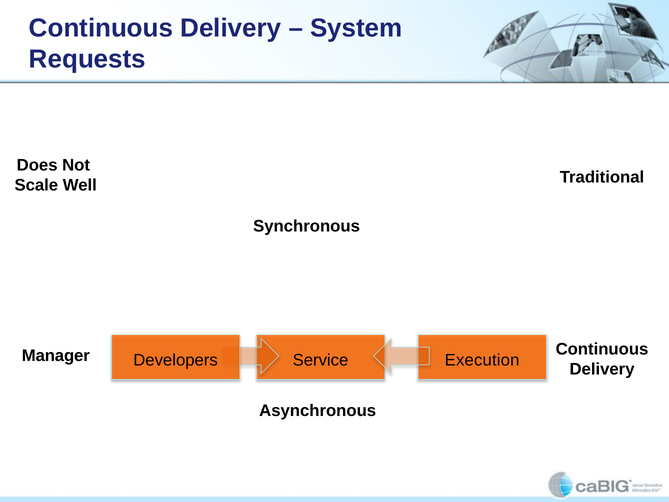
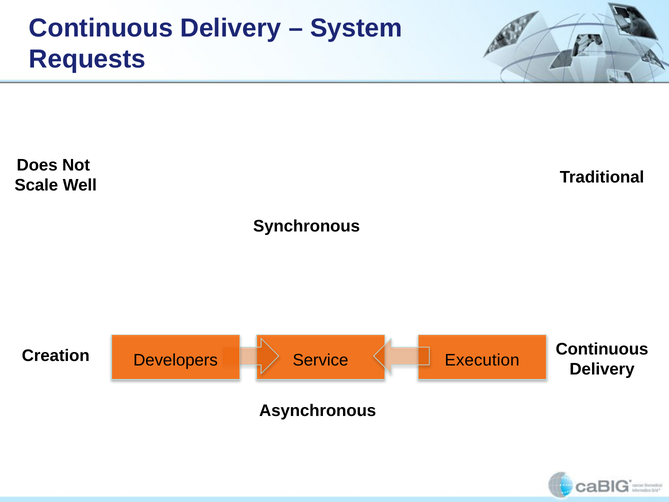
Manager: Manager -> Creation
